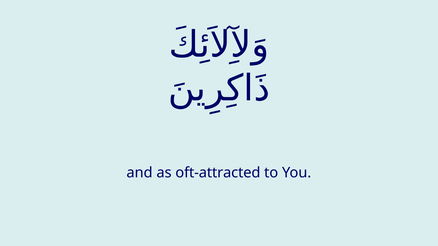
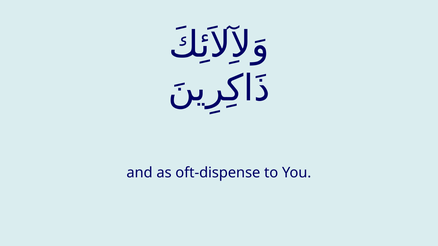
oft-attracted: oft-attracted -> oft-dispense
